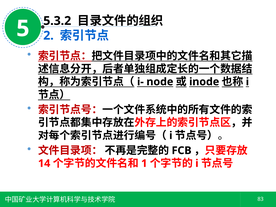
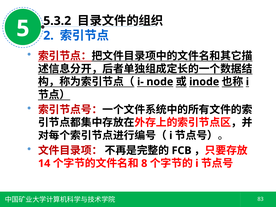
1: 1 -> 8
